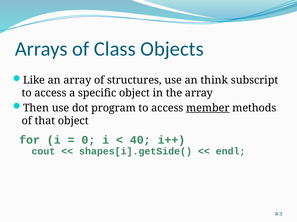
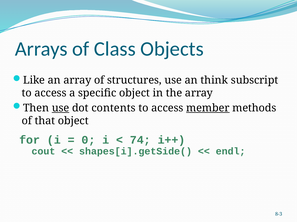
use at (61, 108) underline: none -> present
program: program -> contents
40: 40 -> 74
